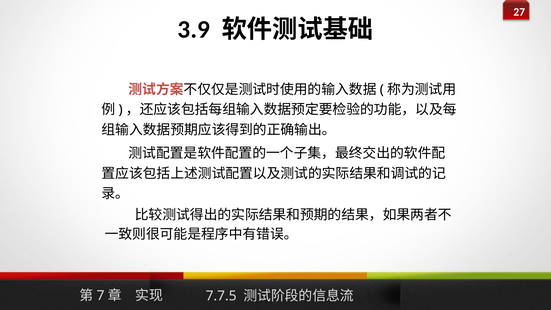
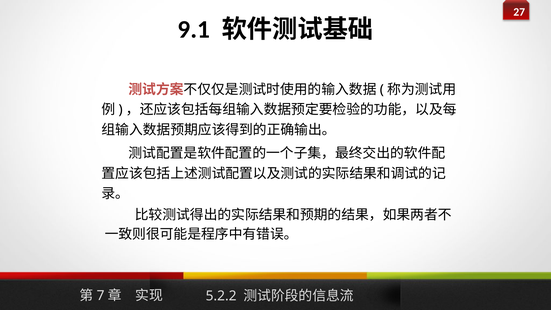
3.9: 3.9 -> 9.1
7.7.5: 7.7.5 -> 5.2.2
